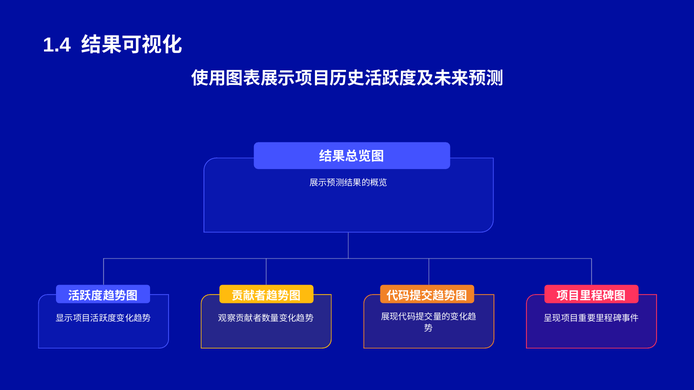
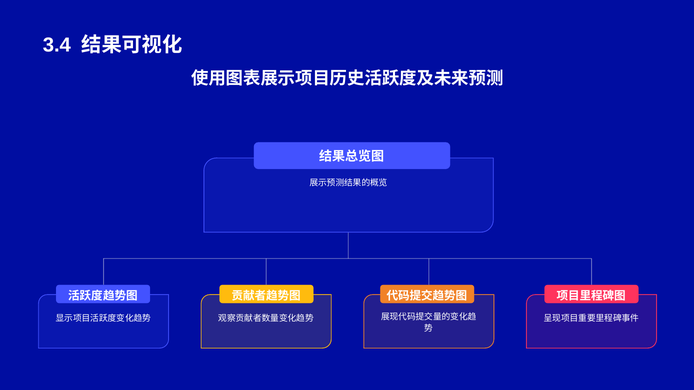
1.4: 1.4 -> 3.4
